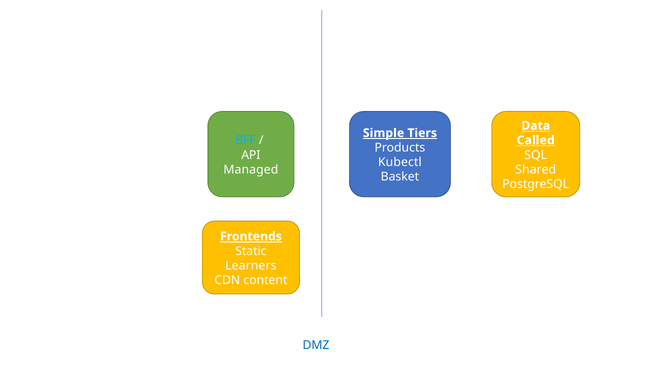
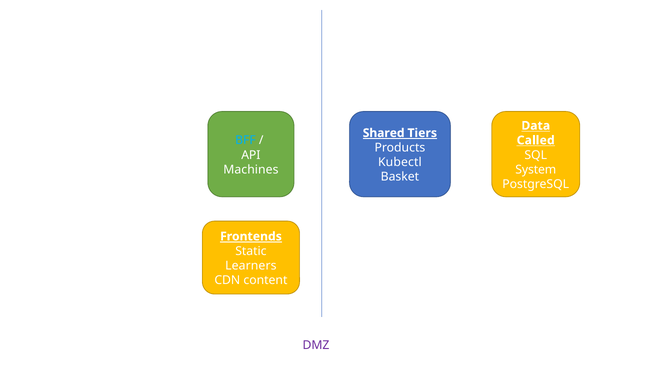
Simple: Simple -> Shared
Managed: Managed -> Machines
Shared: Shared -> System
DMZ colour: blue -> purple
